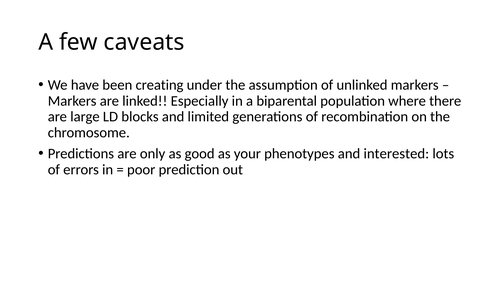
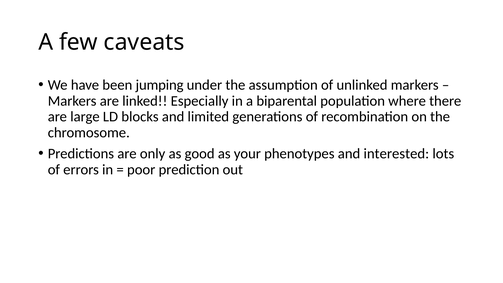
creating: creating -> jumping
